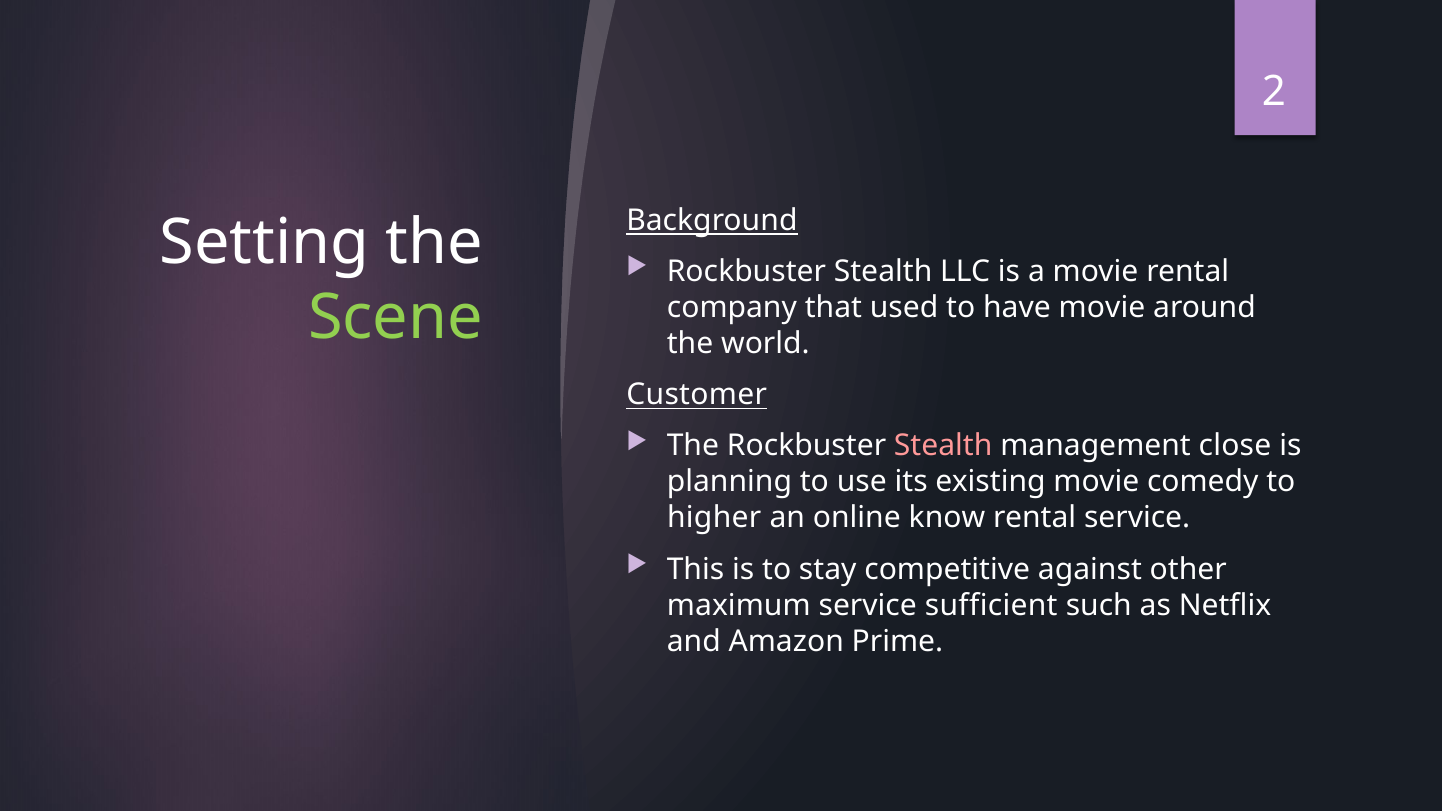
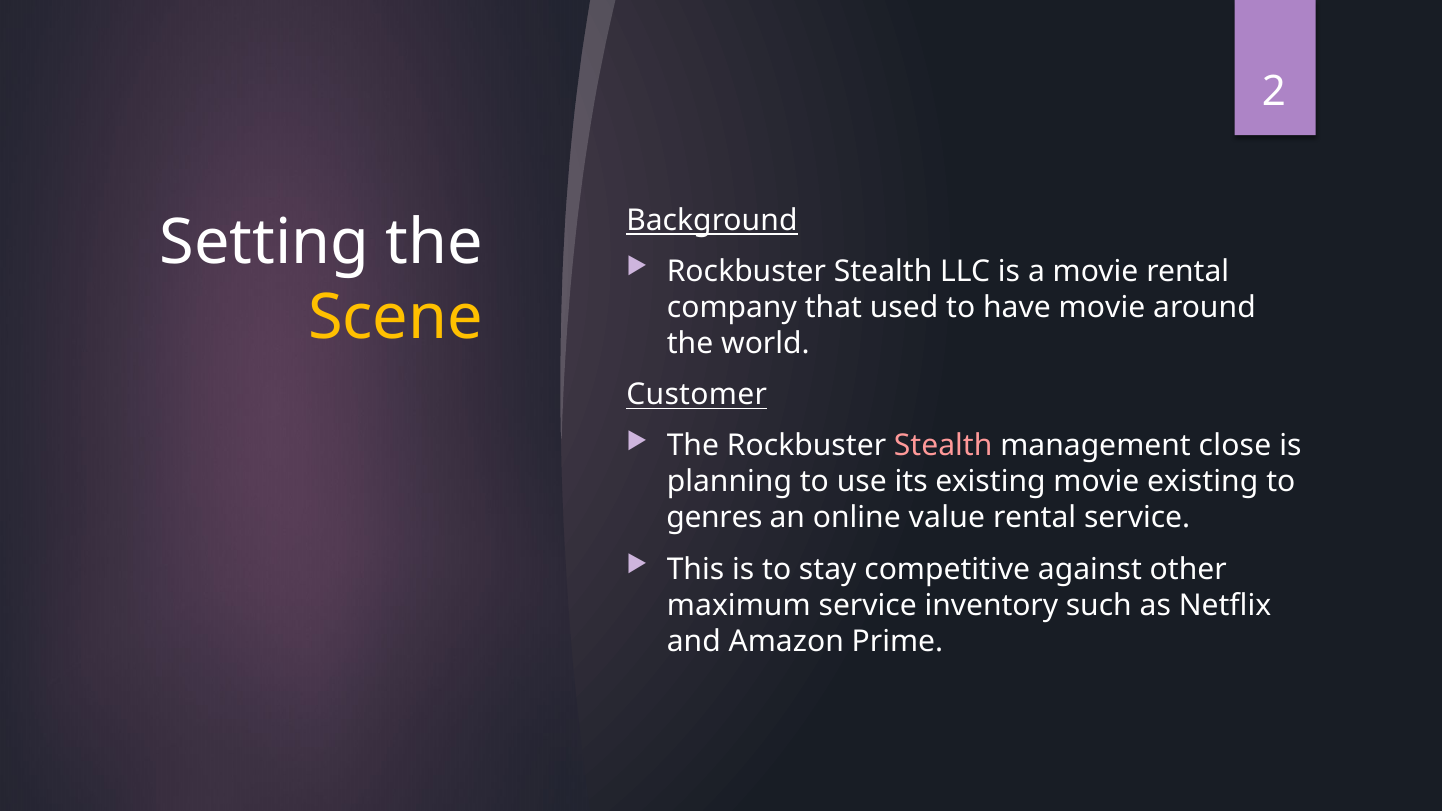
Scene colour: light green -> yellow
movie comedy: comedy -> existing
higher: higher -> genres
know: know -> value
sufficient: sufficient -> inventory
